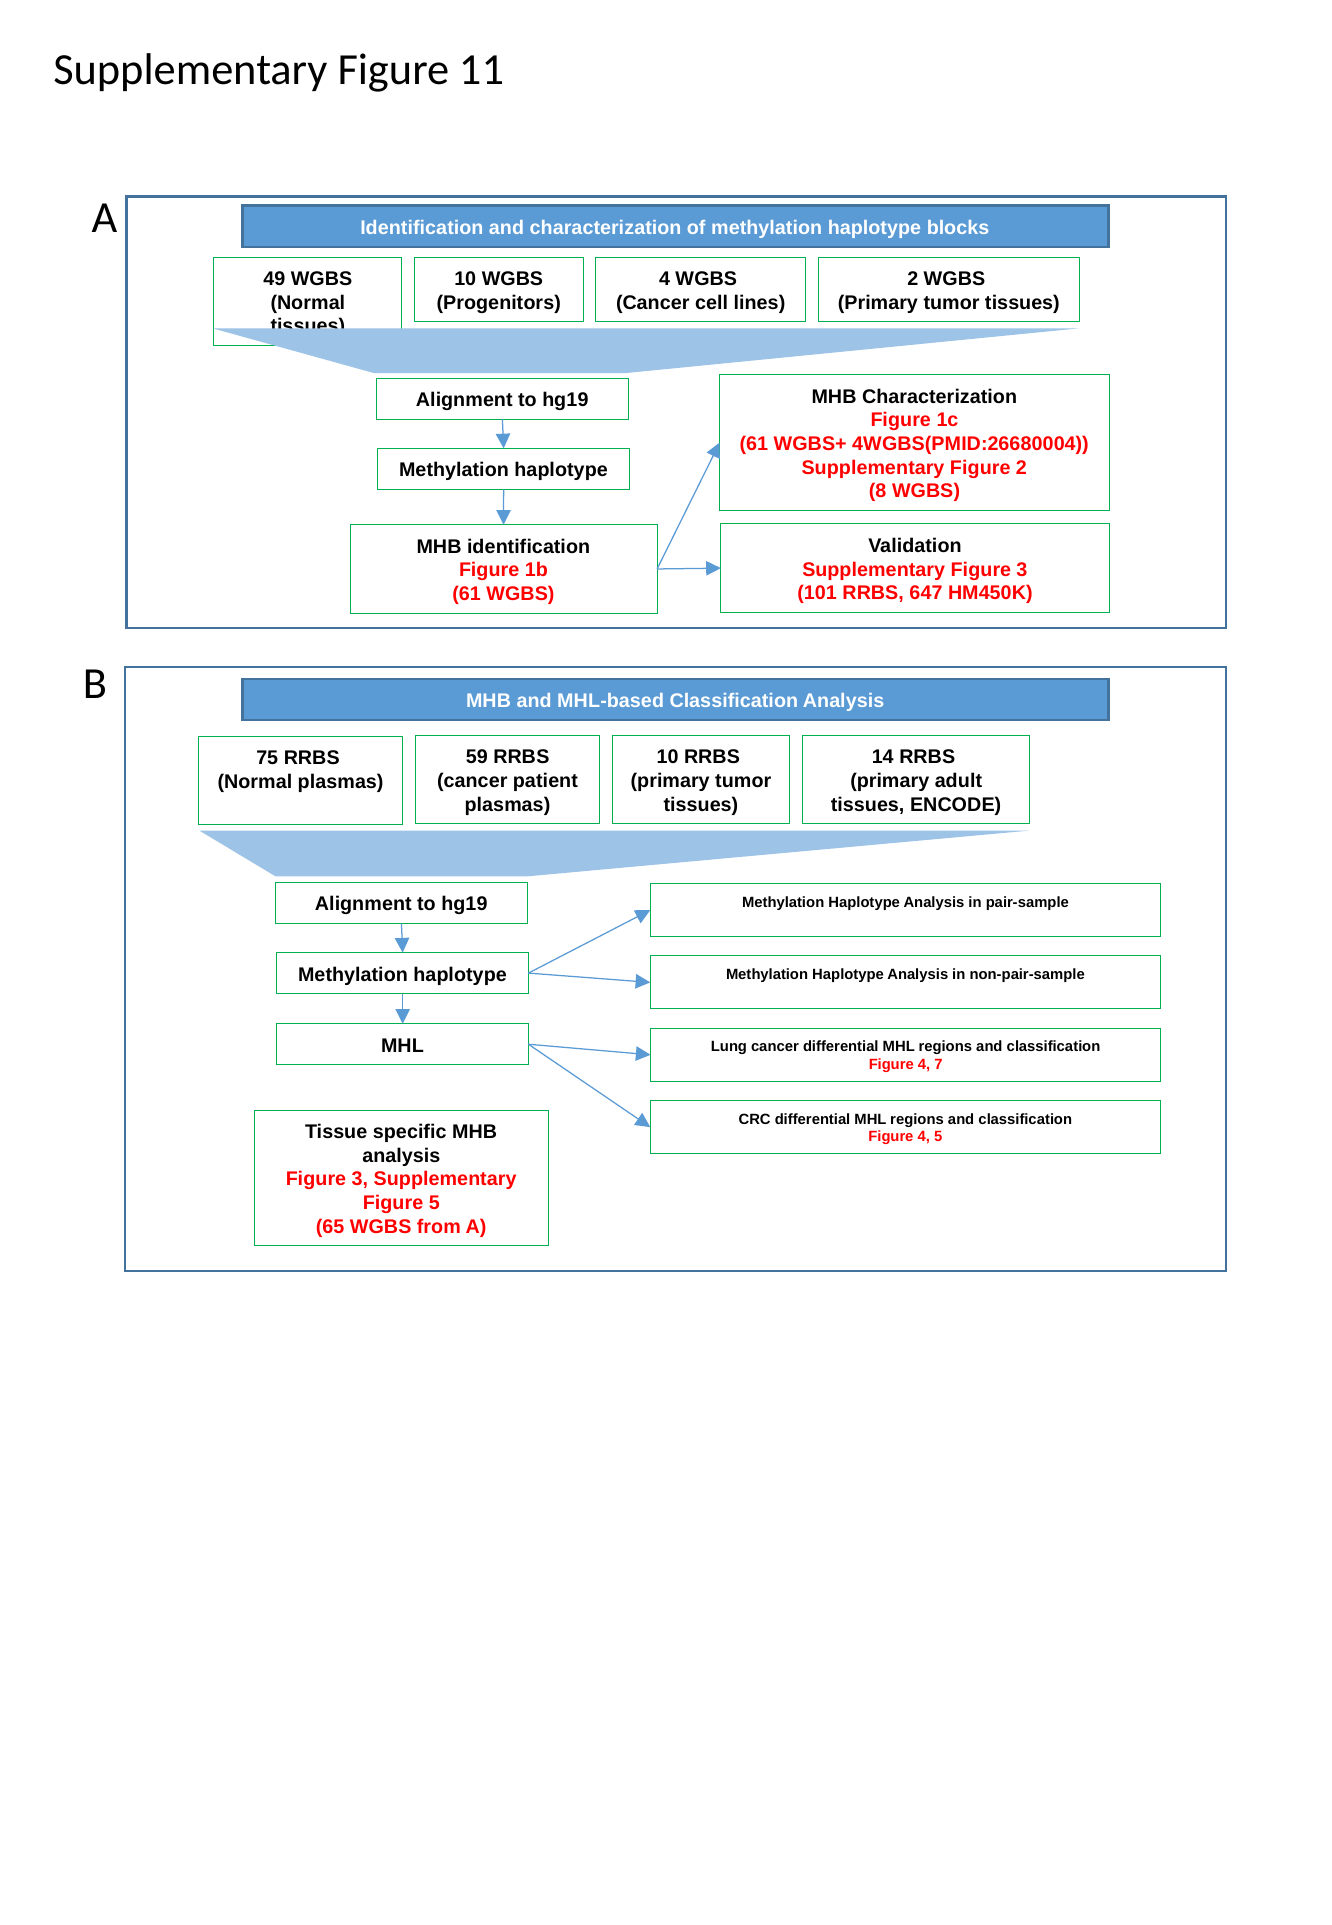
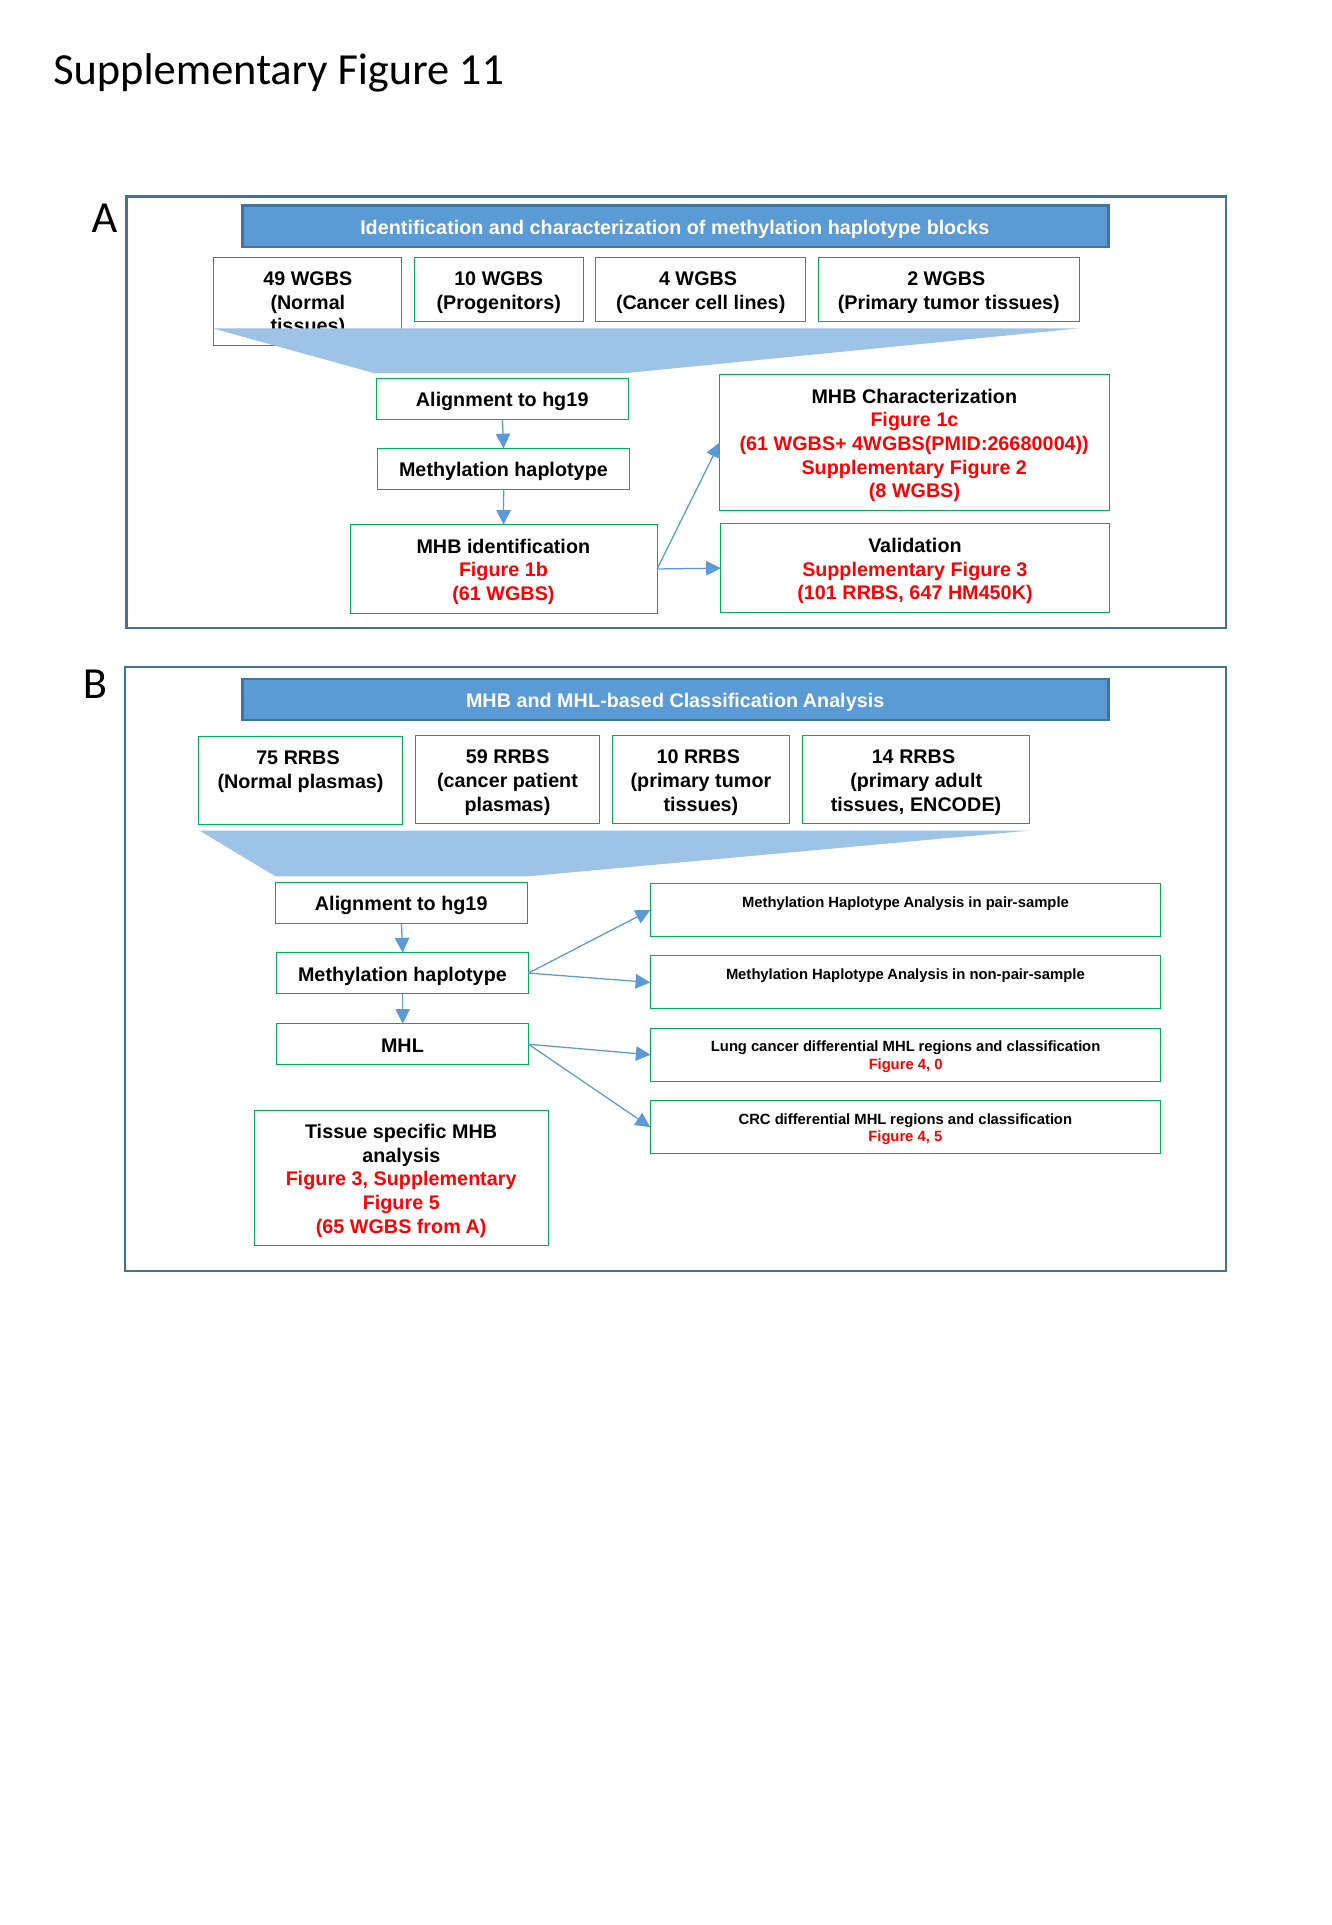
7: 7 -> 0
